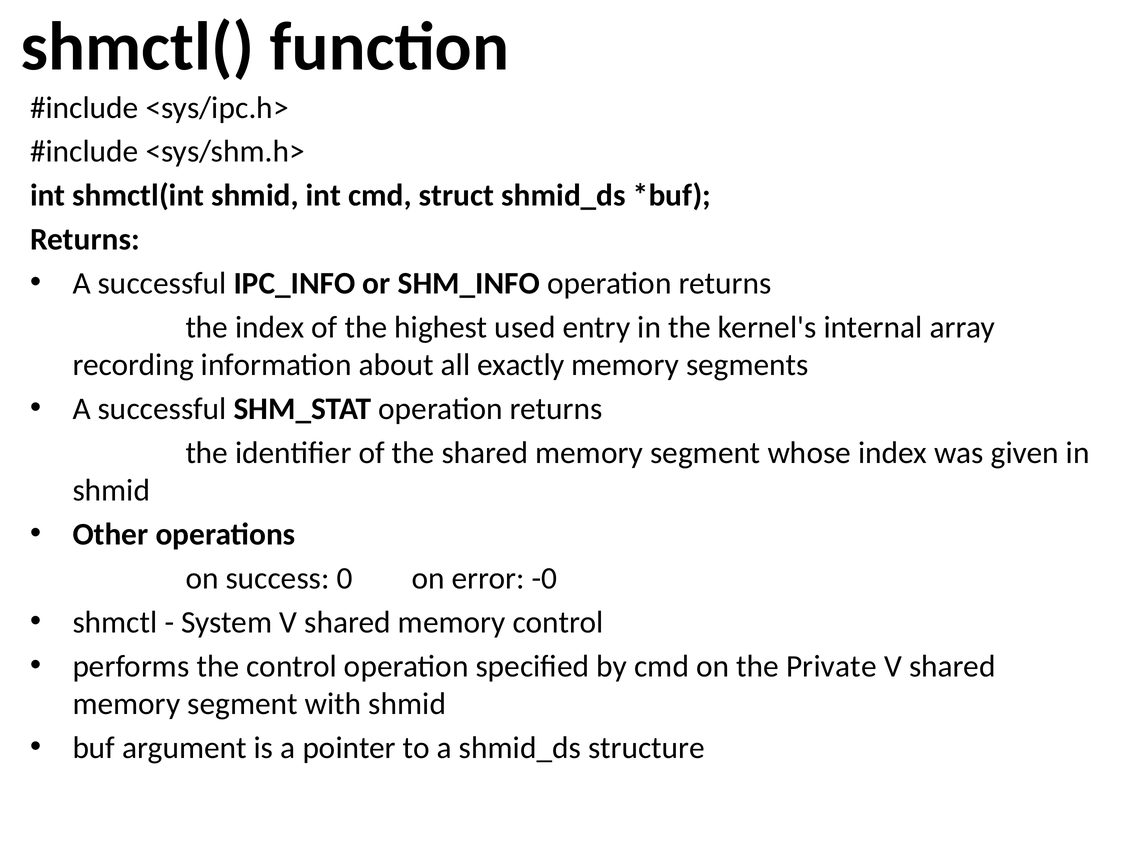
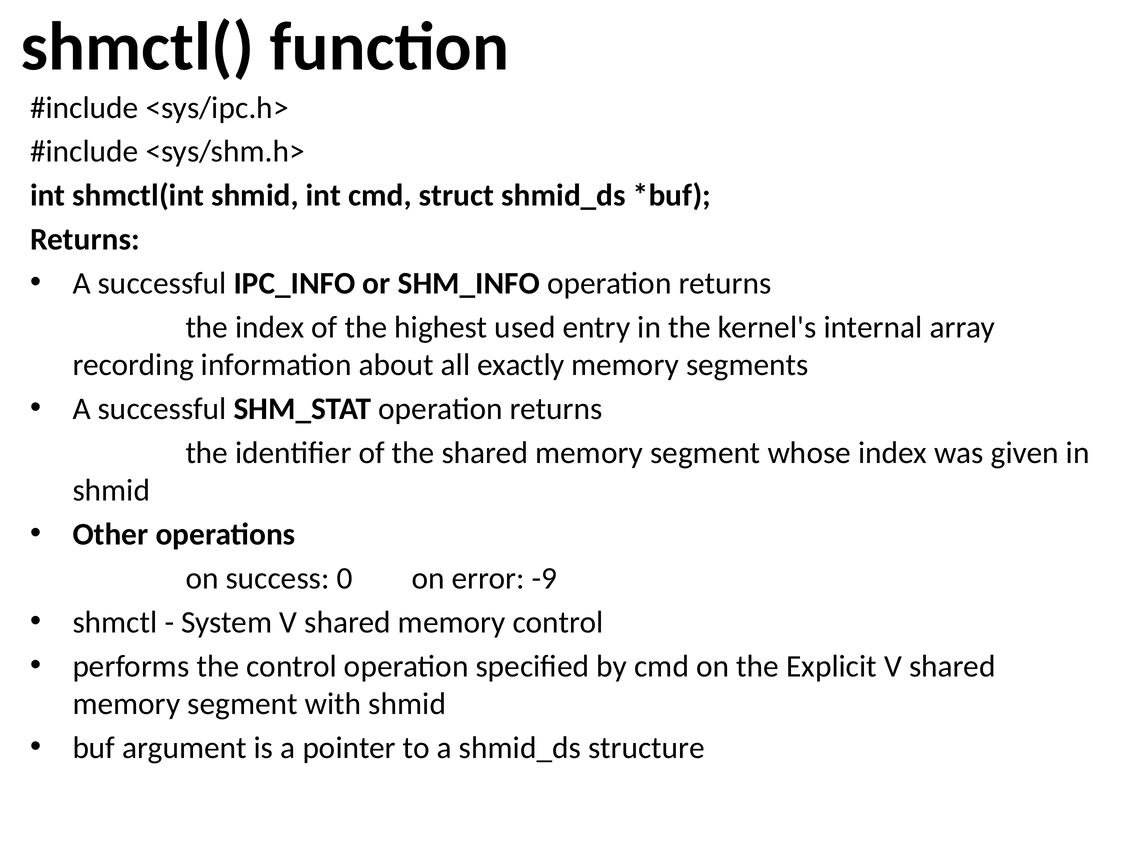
-0: -0 -> -9
Private: Private -> Explicit
